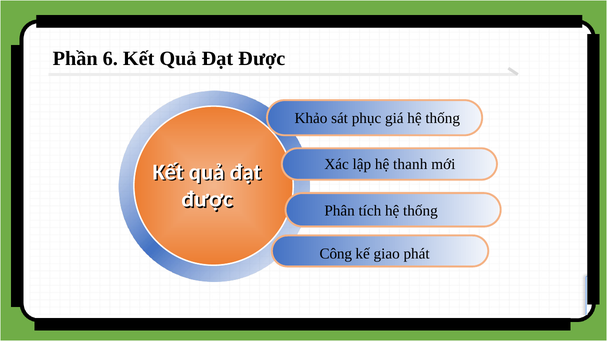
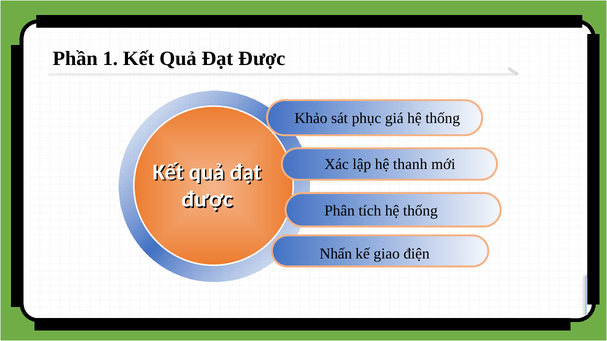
6: 6 -> 1
Công: Công -> Nhấn
phát: phát -> điện
